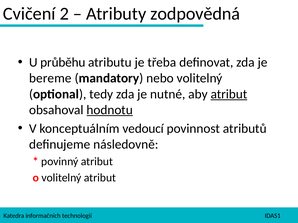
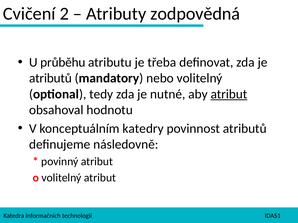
bereme at (50, 78): bereme -> atributů
hodnotu underline: present -> none
vedoucí: vedoucí -> katedry
